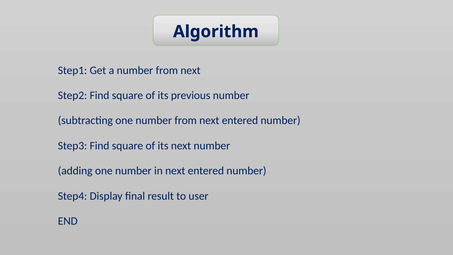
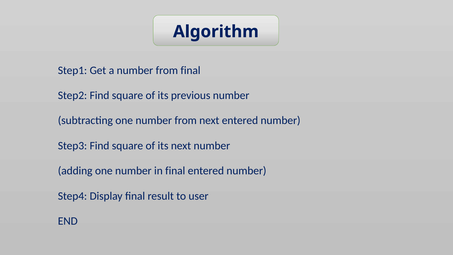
a number from next: next -> final
in next: next -> final
